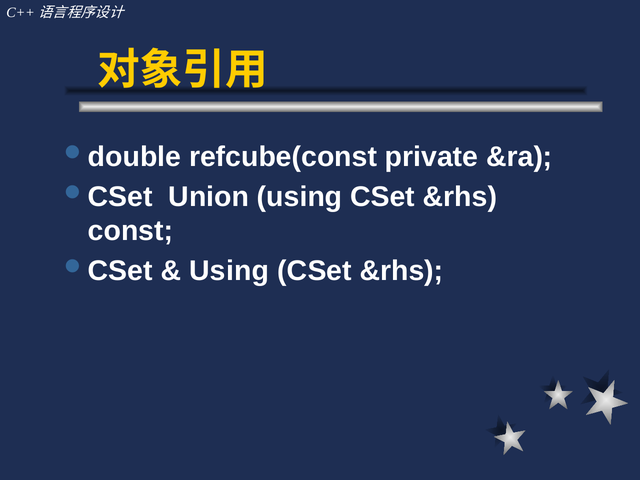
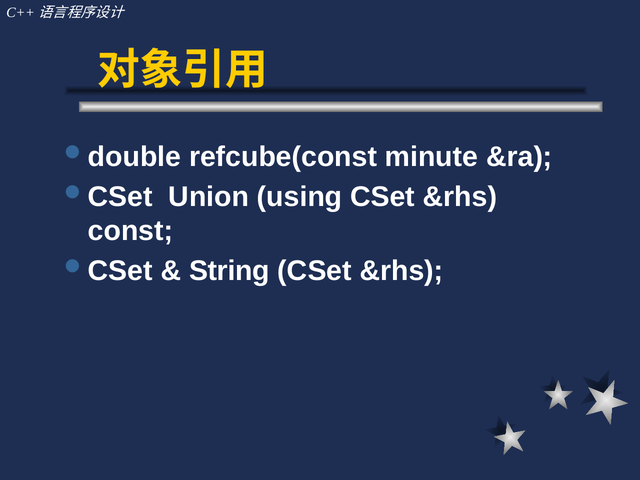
private: private -> minute
Using at (229, 271): Using -> String
